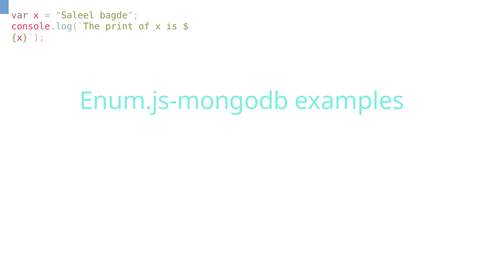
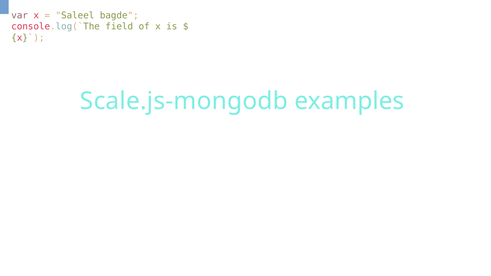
print: print -> field
Enum.js-mongodb: Enum.js-mongodb -> Scale.js-mongodb
